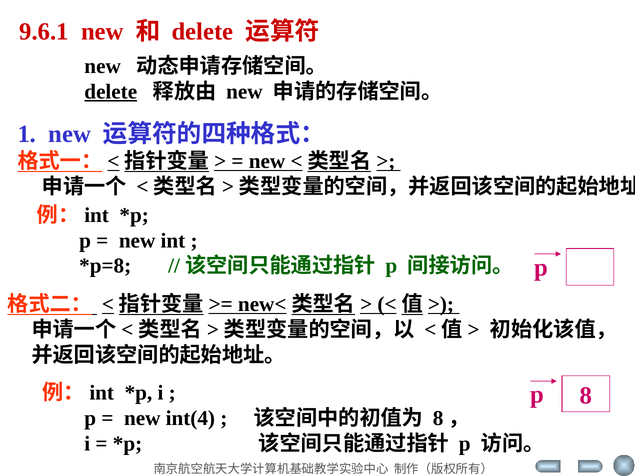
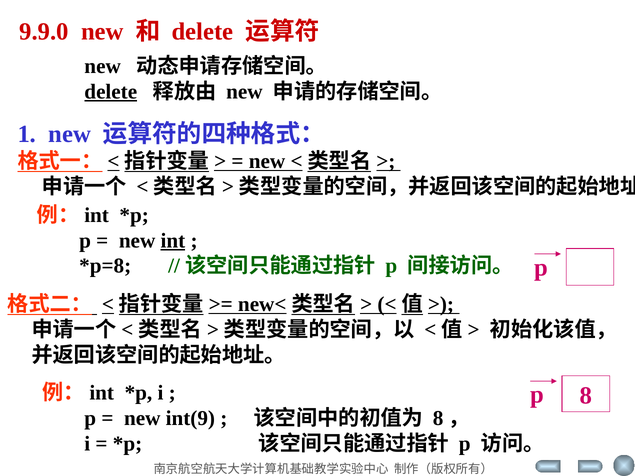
9.6.1: 9.6.1 -> 9.9.0
int underline: none -> present
int(4: int(4 -> int(9
